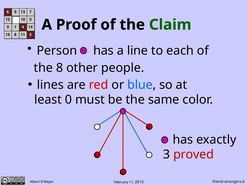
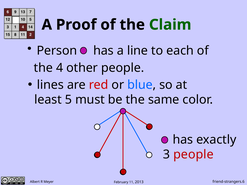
8: 8 -> 4
0: 0 -> 5
3 proved: proved -> people
